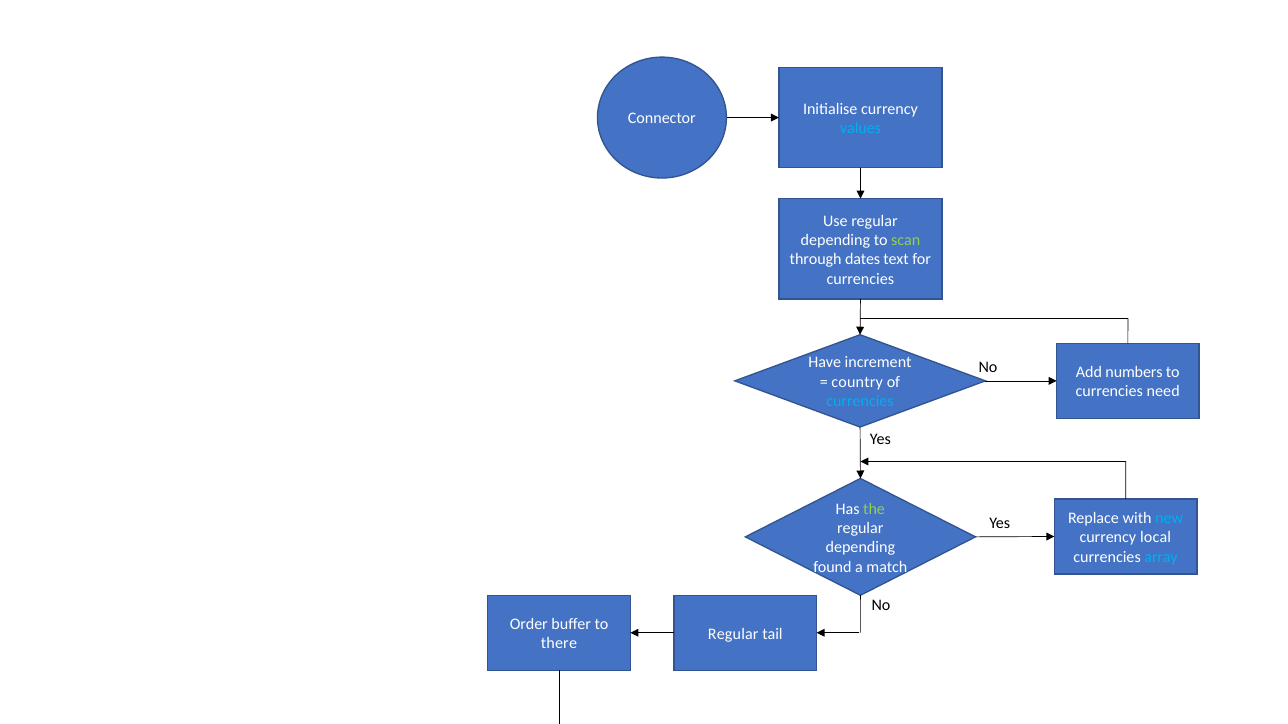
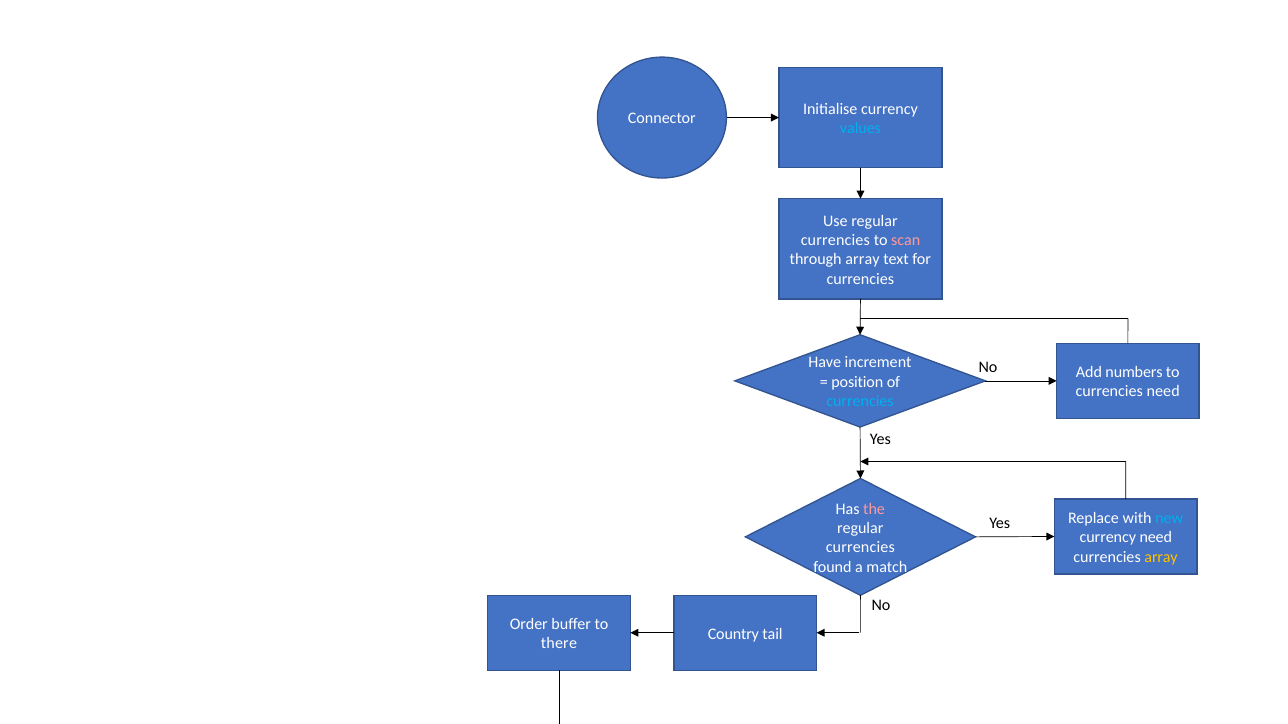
depending at (835, 240): depending -> currencies
scan colour: light green -> pink
through dates: dates -> array
country: country -> position
the colour: light green -> pink
currency local: local -> need
depending at (860, 548): depending -> currencies
array at (1161, 557) colour: light blue -> yellow
Regular at (733, 634): Regular -> Country
